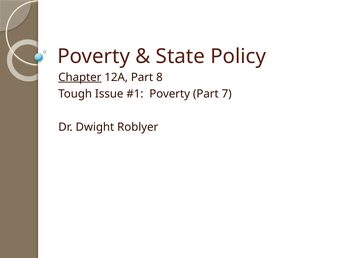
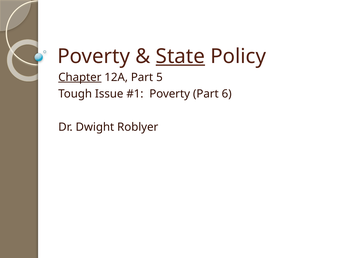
State underline: none -> present
8: 8 -> 5
7: 7 -> 6
